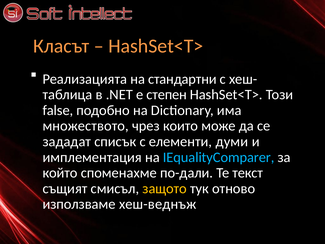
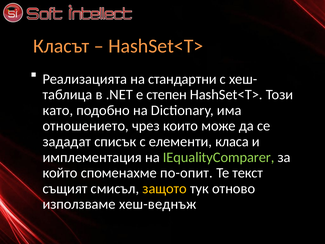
false: false -> като
множеството: множеството -> отношението
думи: думи -> класа
IEqualityComparer colour: light blue -> light green
по-дали: по-дали -> по-опит
